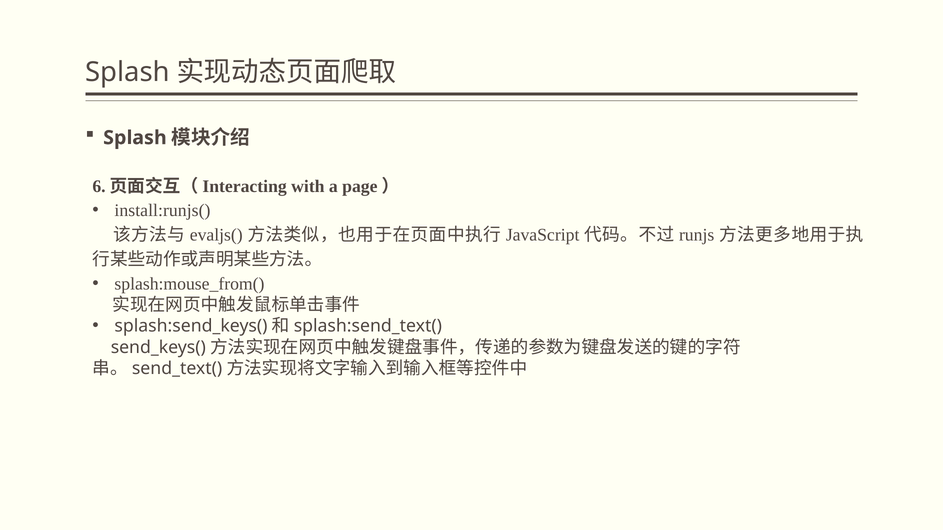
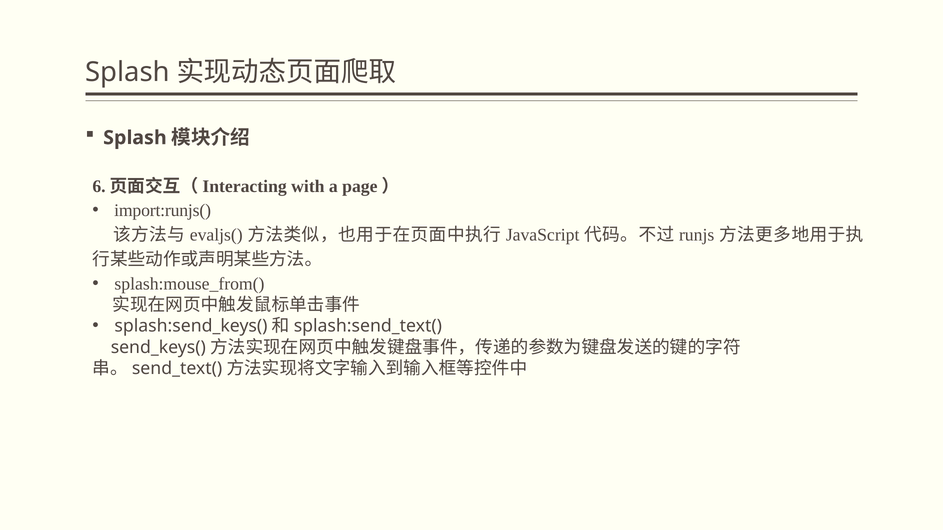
install:runjs(: install:runjs( -> import:runjs(
